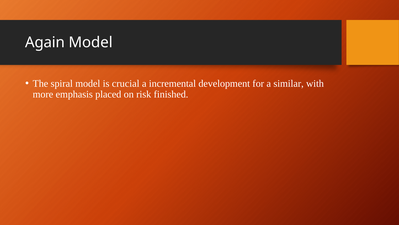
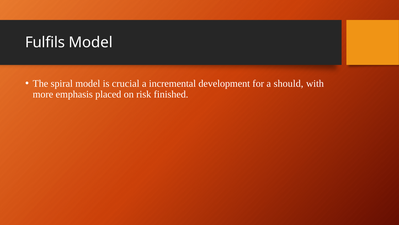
Again: Again -> Fulfils
similar: similar -> should
